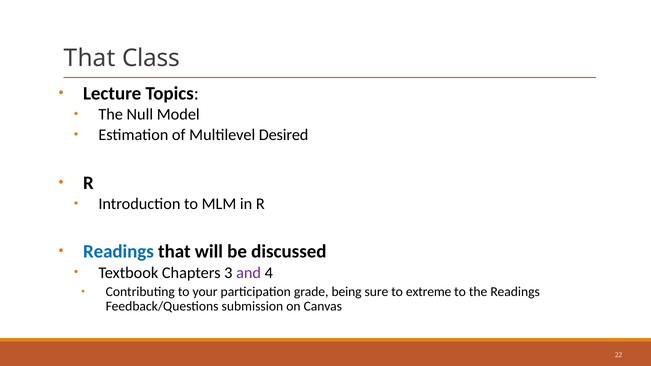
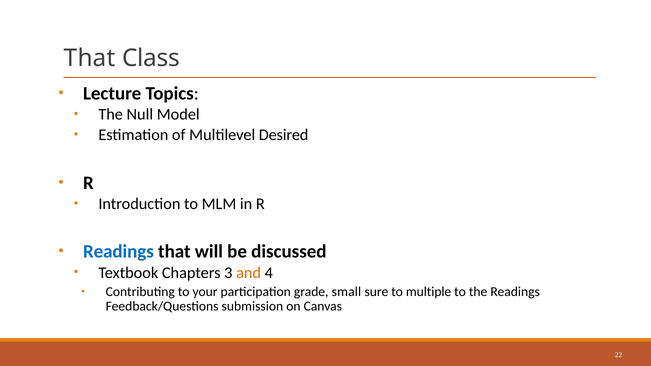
and colour: purple -> orange
being: being -> small
extreme: extreme -> multiple
